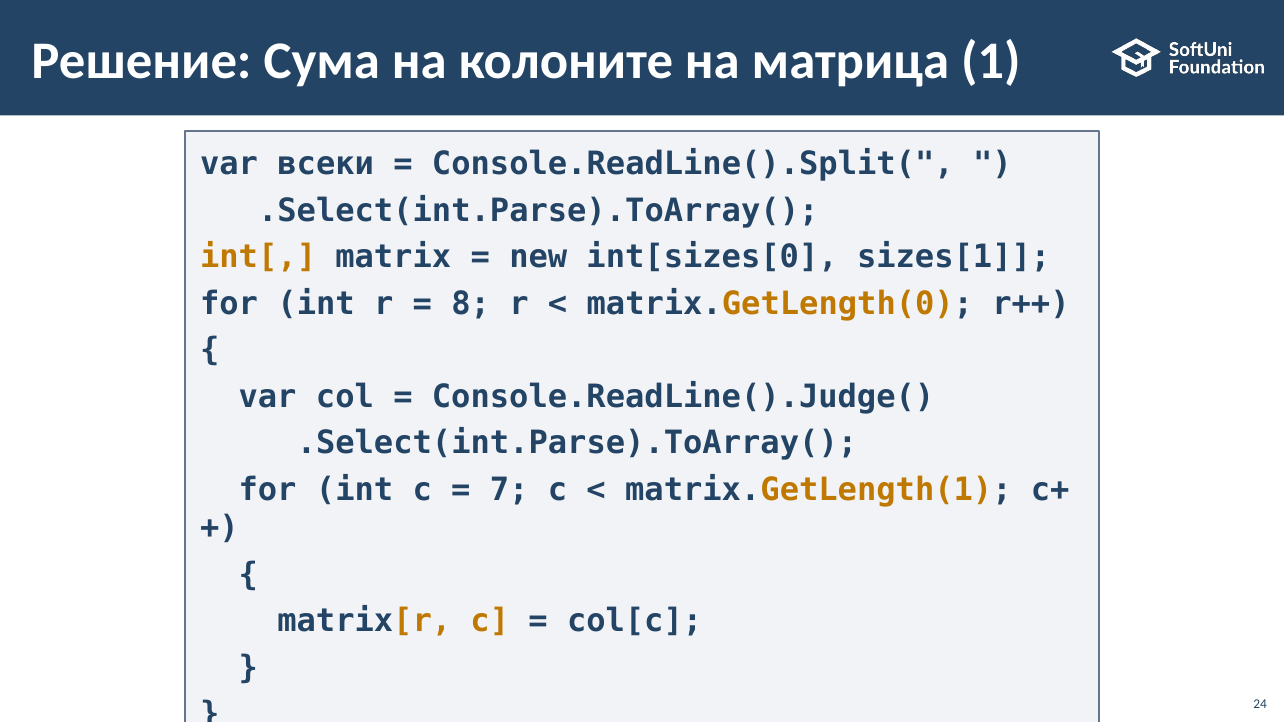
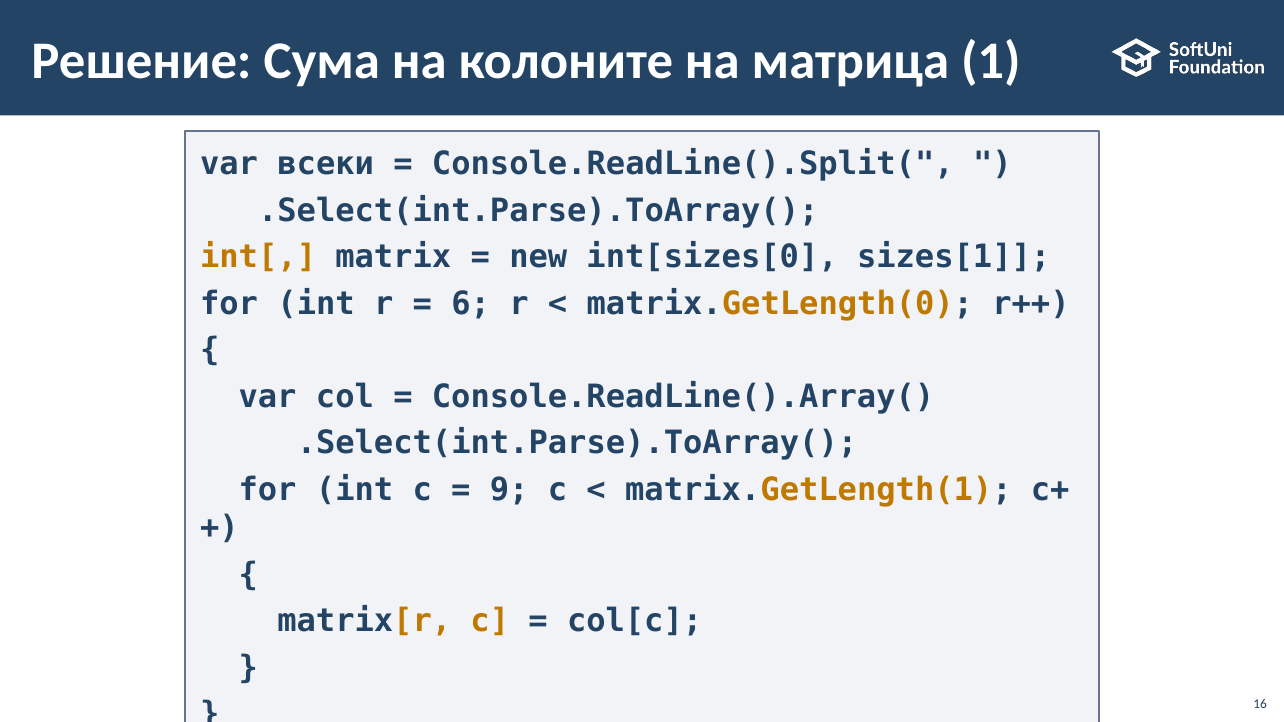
8: 8 -> 6
Console.ReadLine().Judge(: Console.ReadLine().Judge( -> Console.ReadLine().Array(
7: 7 -> 9
24: 24 -> 16
